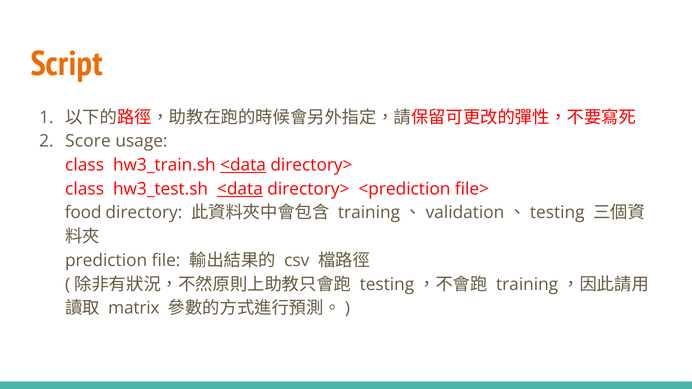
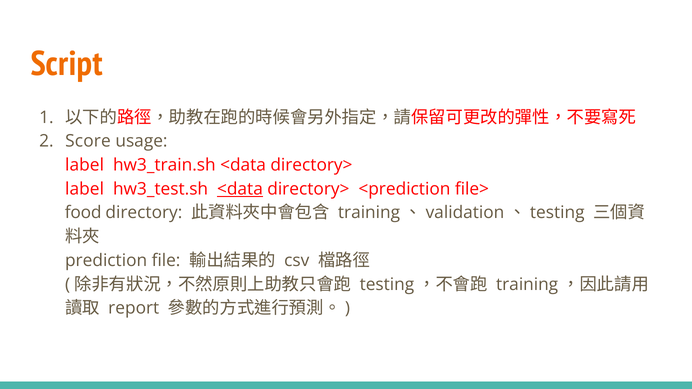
class at (85, 165): class -> label
<data at (243, 165) underline: present -> none
class at (85, 189): class -> label
matrix: matrix -> report
